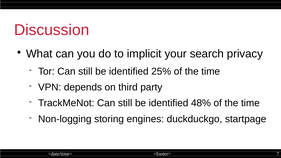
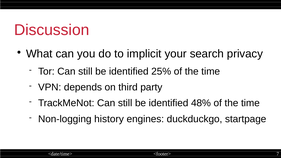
storing: storing -> history
